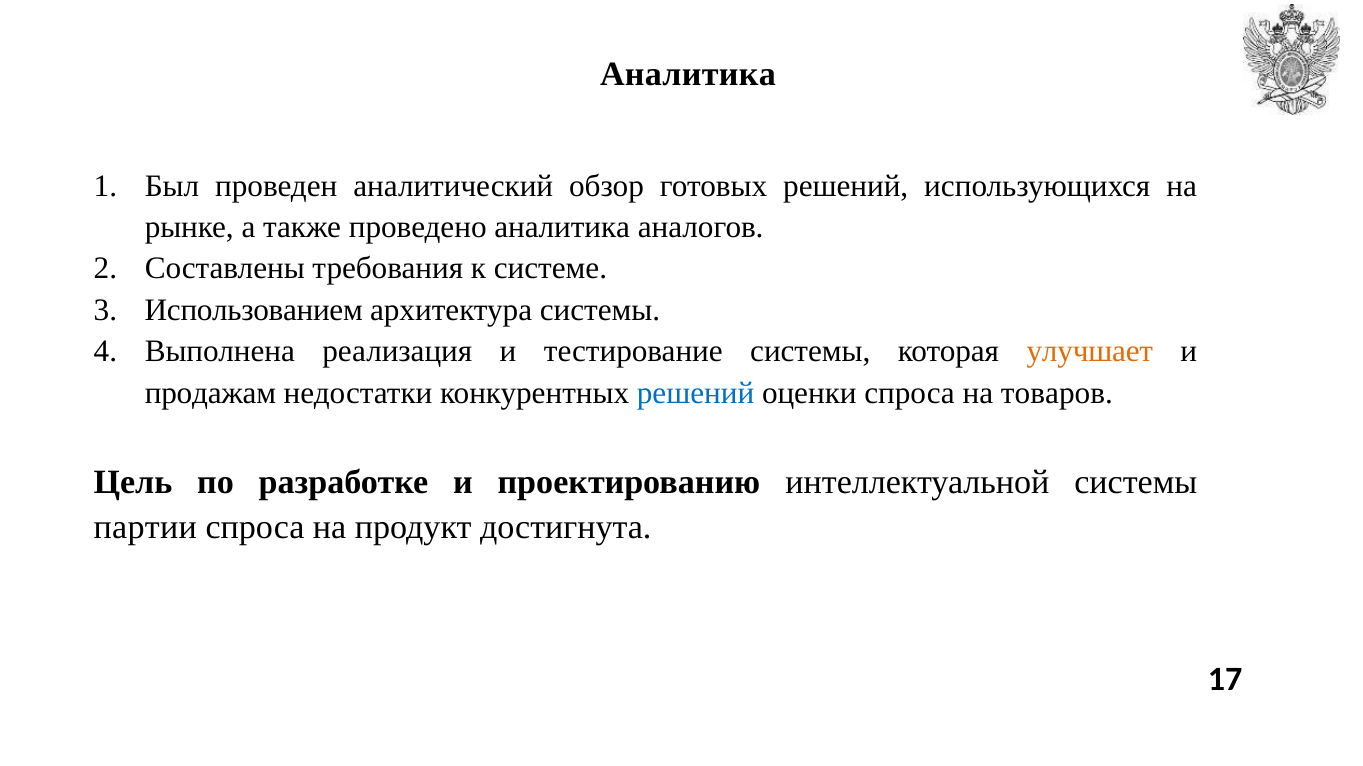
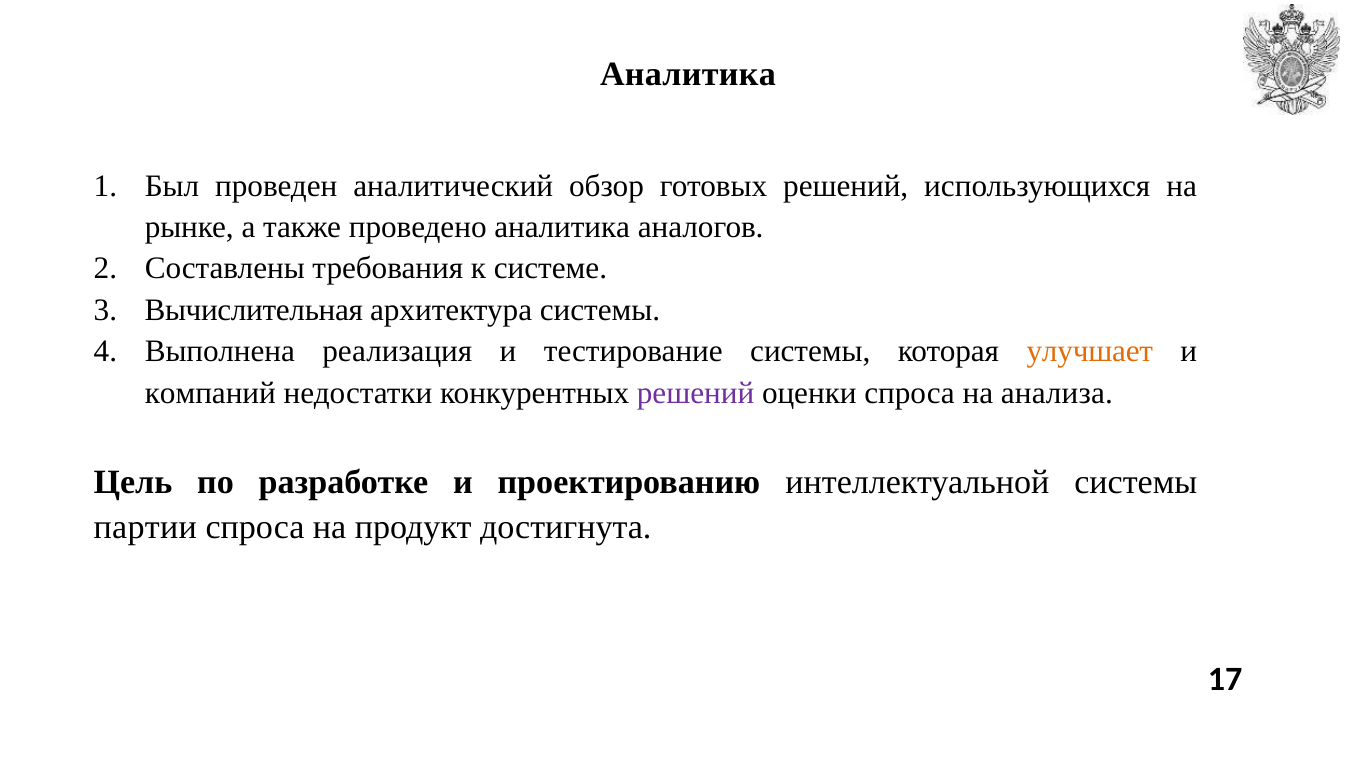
Использованием: Использованием -> Вычислительная
продажам: продажам -> компаний
решений at (696, 393) colour: blue -> purple
товаров: товаров -> анализа
